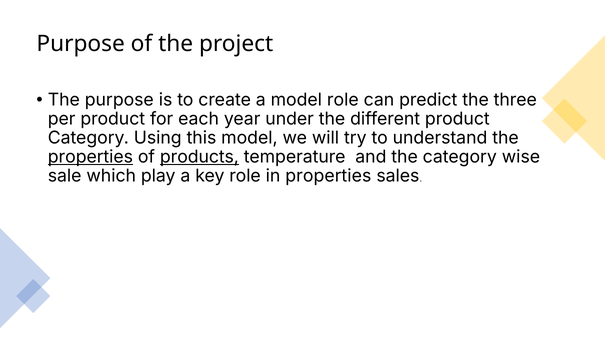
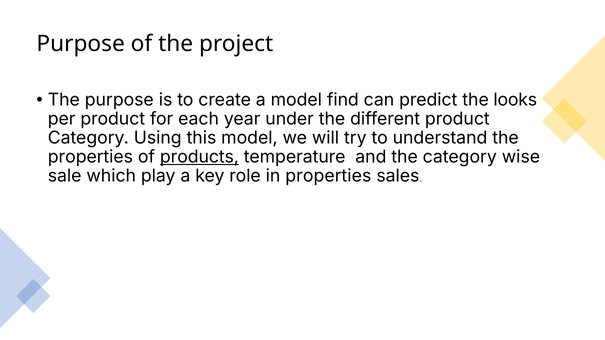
model role: role -> find
three: three -> looks
properties at (90, 157) underline: present -> none
